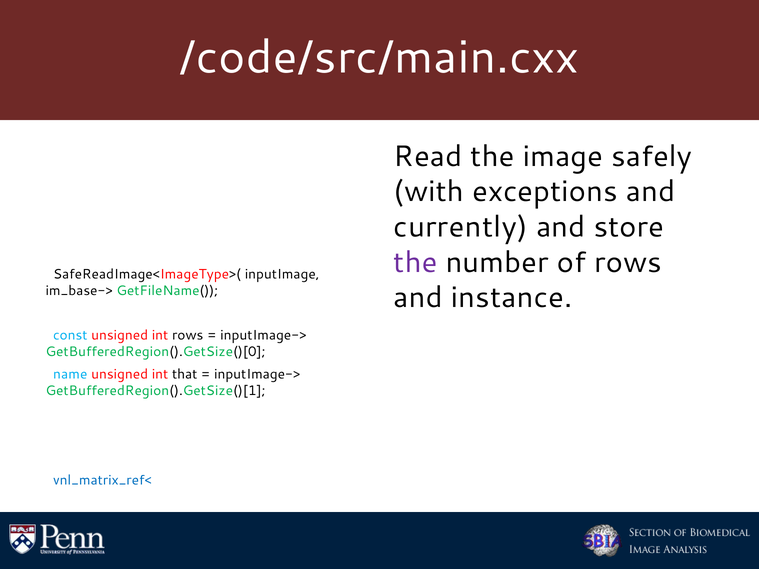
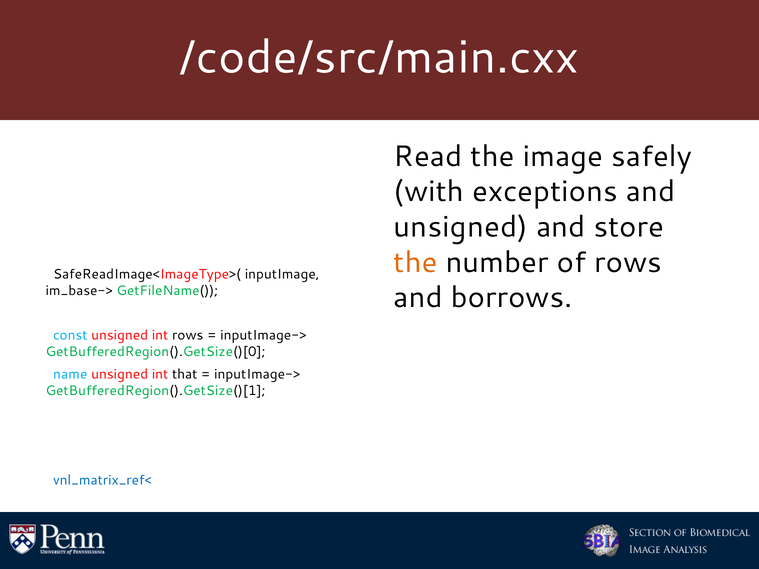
currently at (461, 227): currently -> unsigned
the at (415, 262) colour: purple -> orange
instance: instance -> borrows
